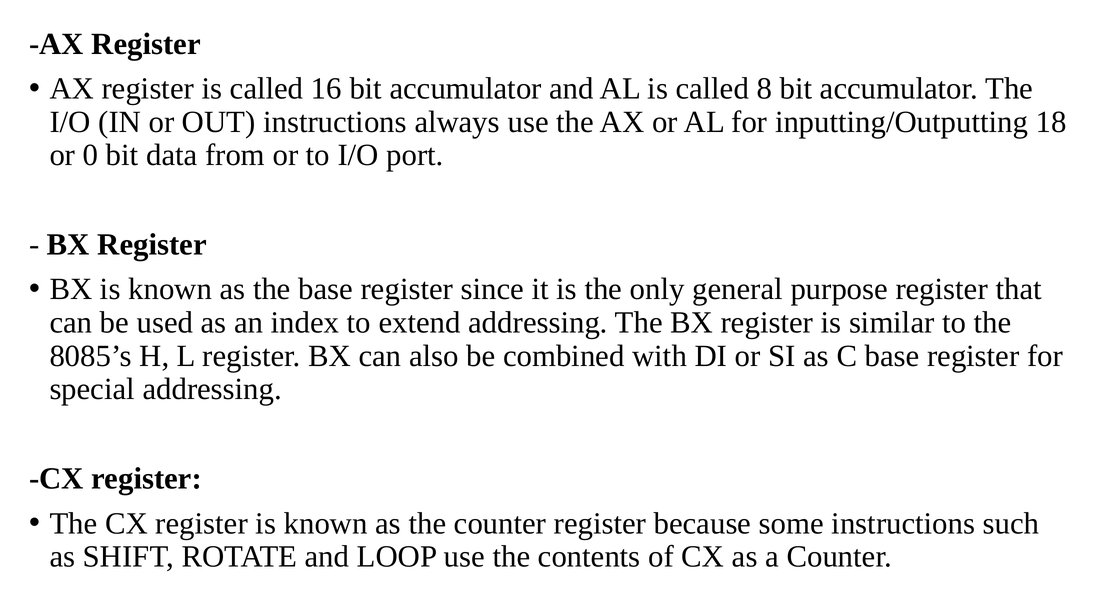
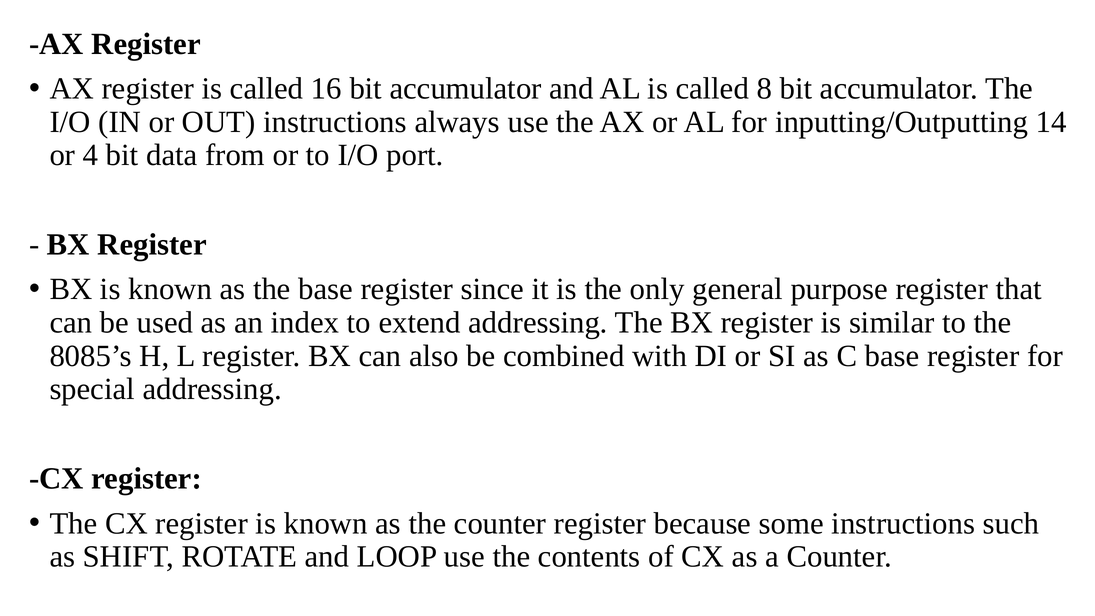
18: 18 -> 14
0: 0 -> 4
